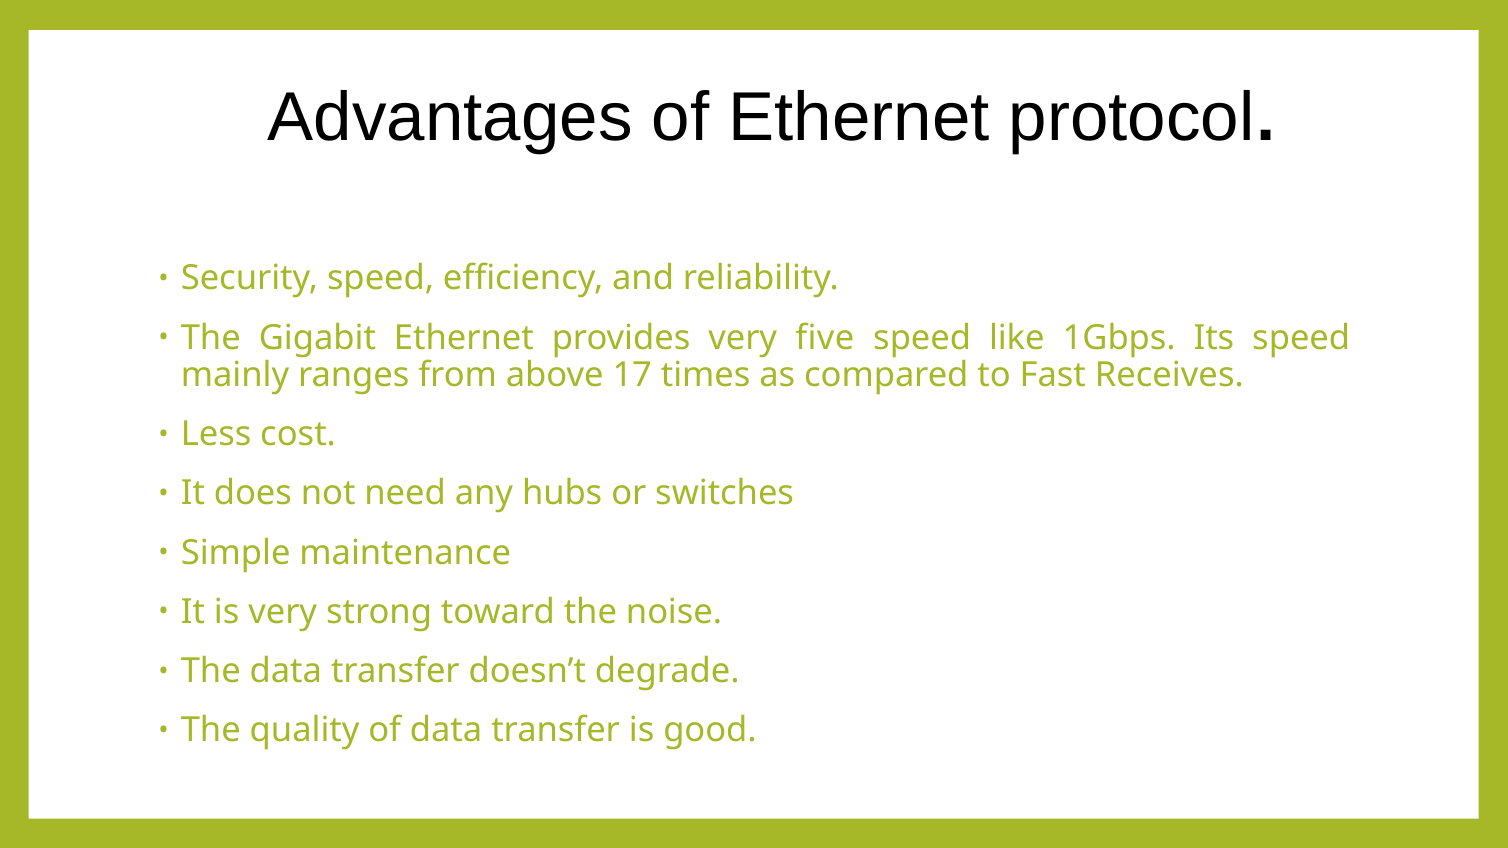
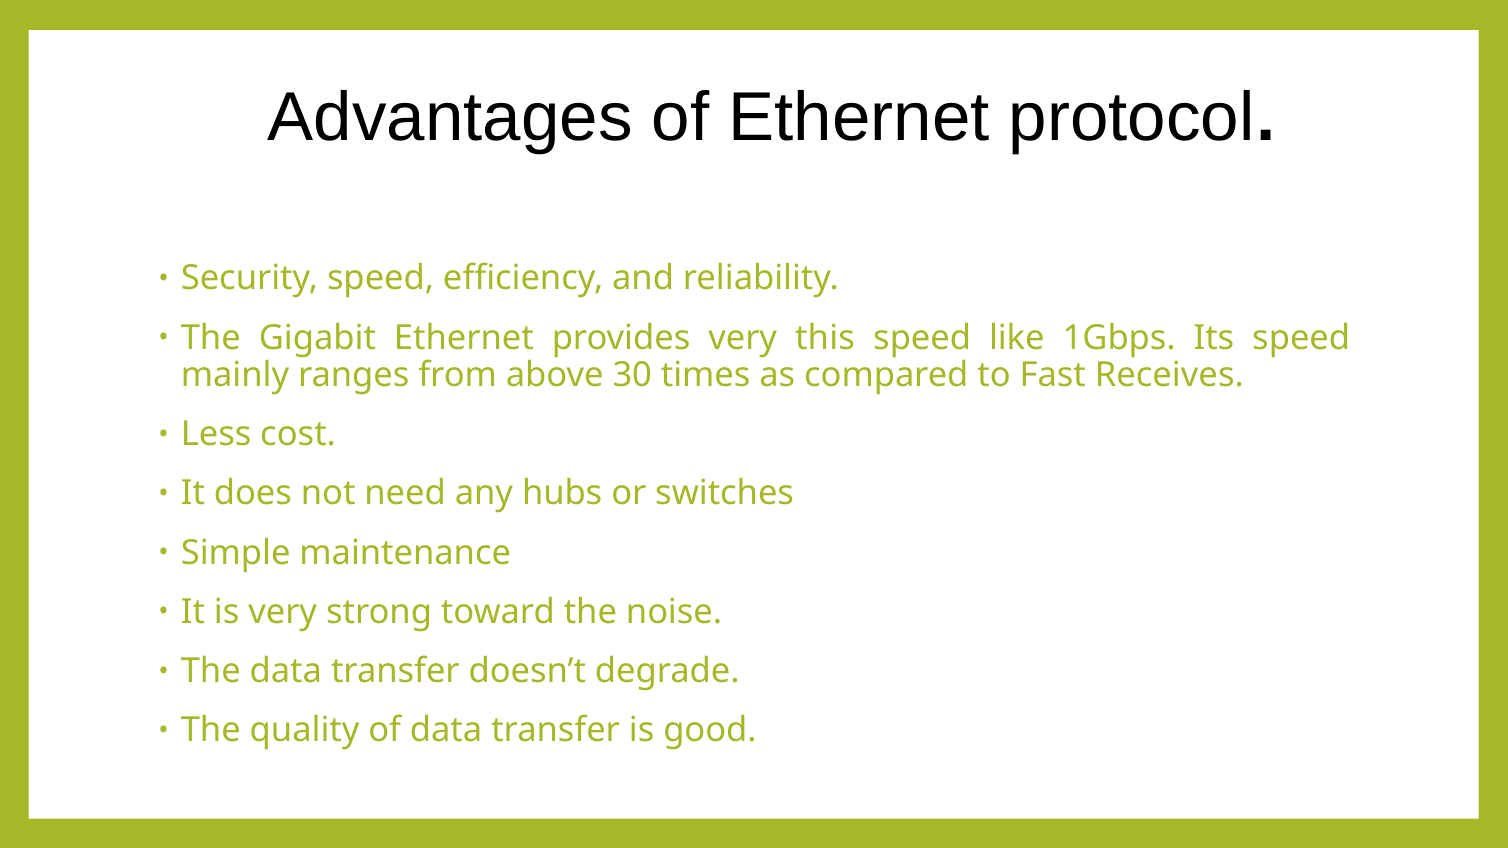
five: five -> this
17: 17 -> 30
